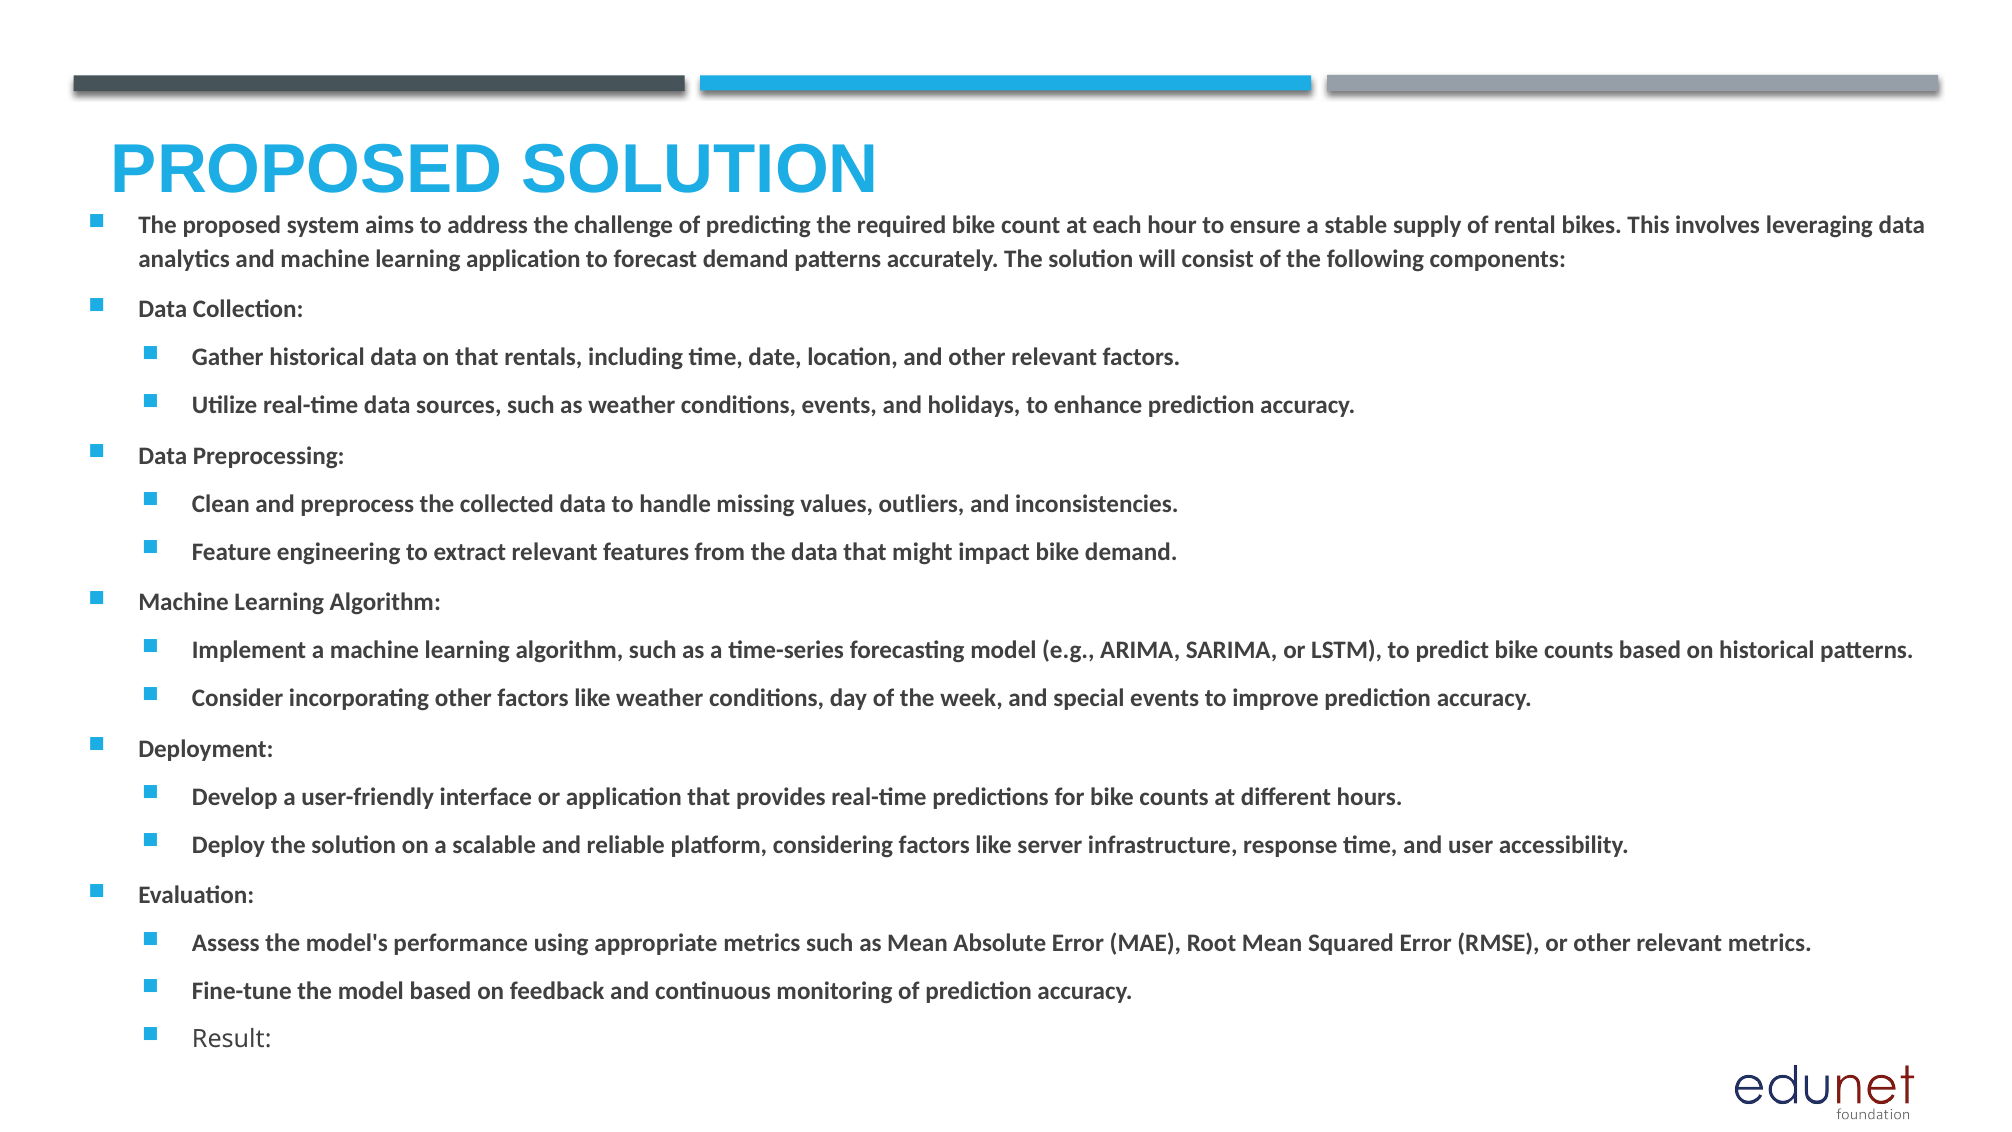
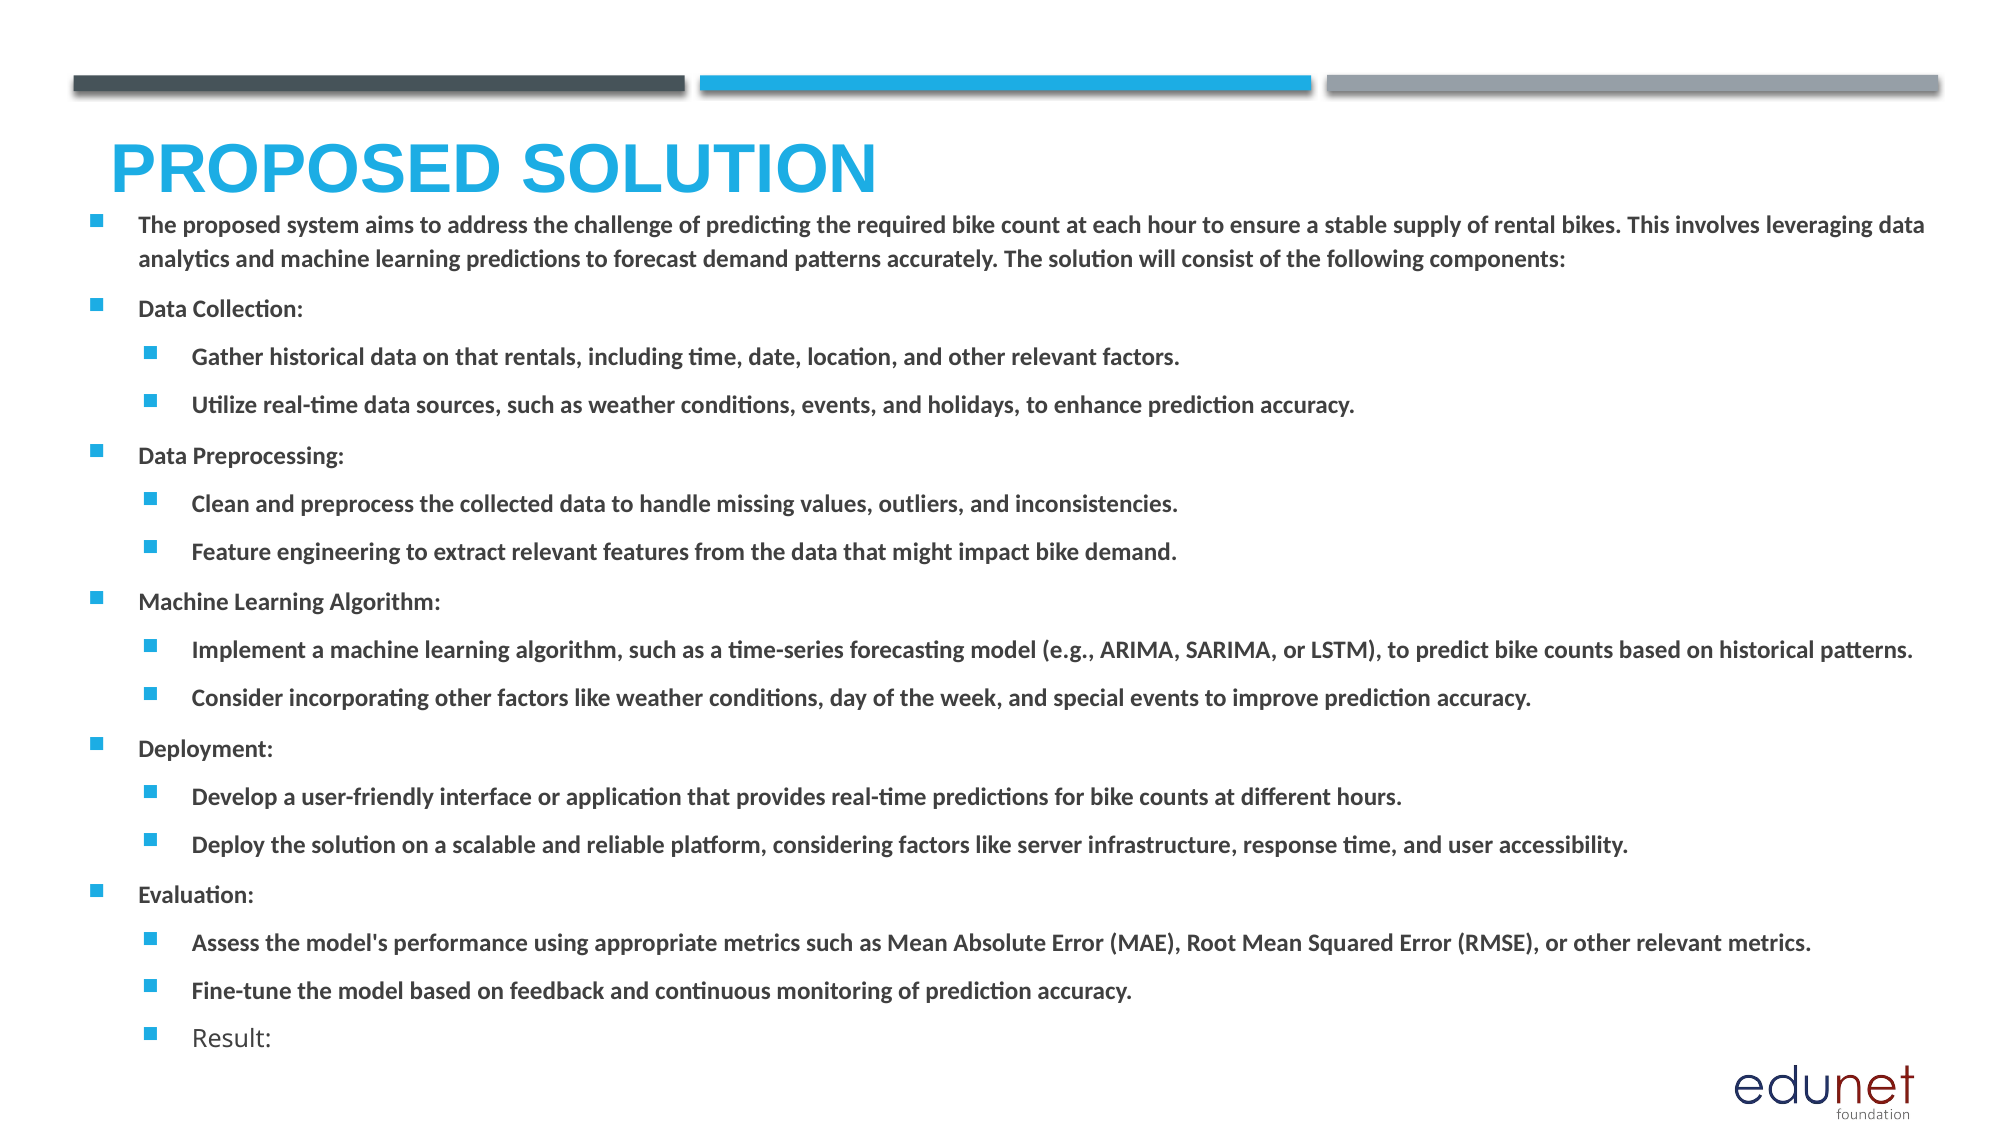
learning application: application -> predictions
